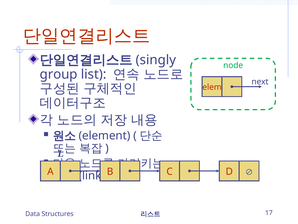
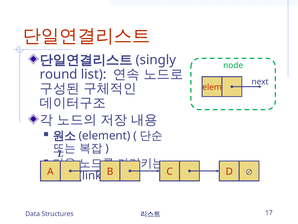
group: group -> round
